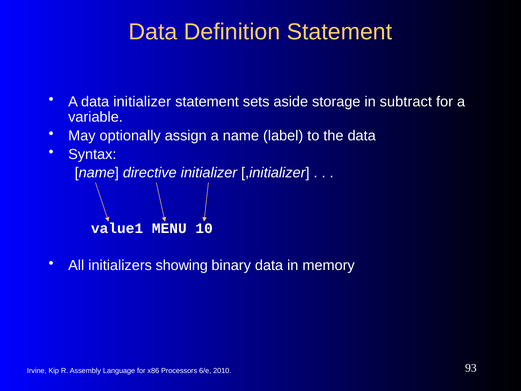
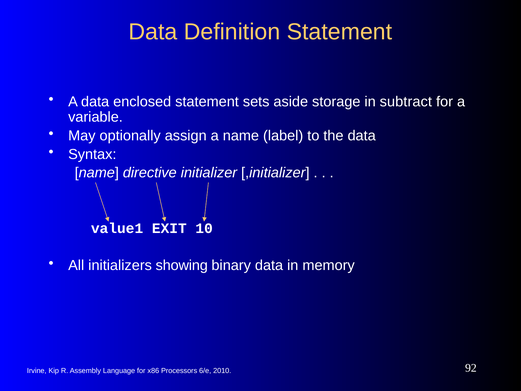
data initializer: initializer -> enclosed
MENU: MENU -> EXIT
93: 93 -> 92
